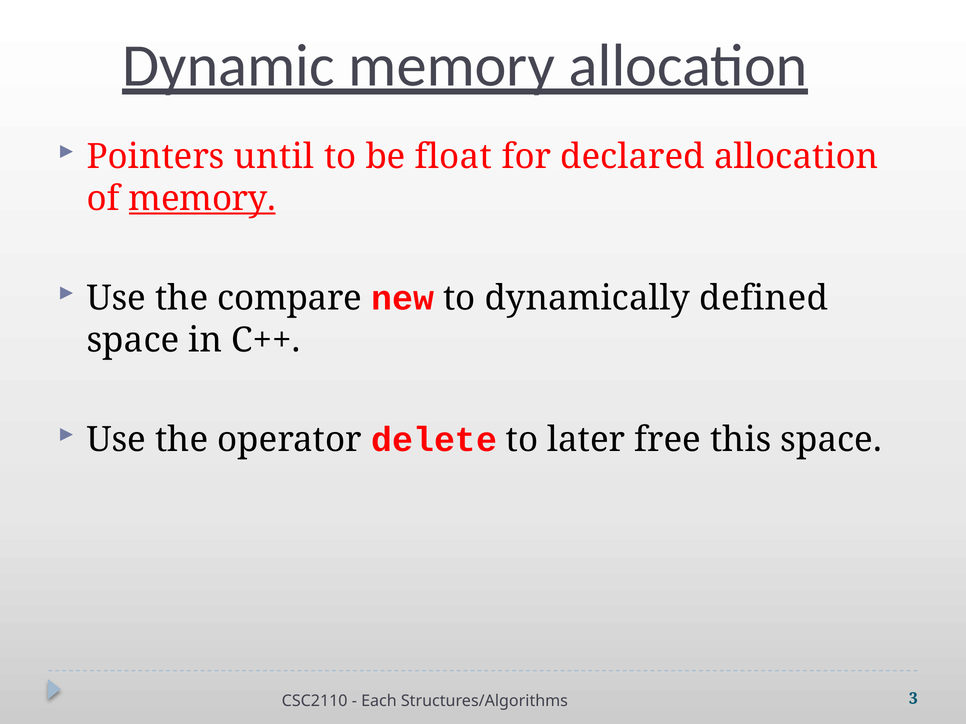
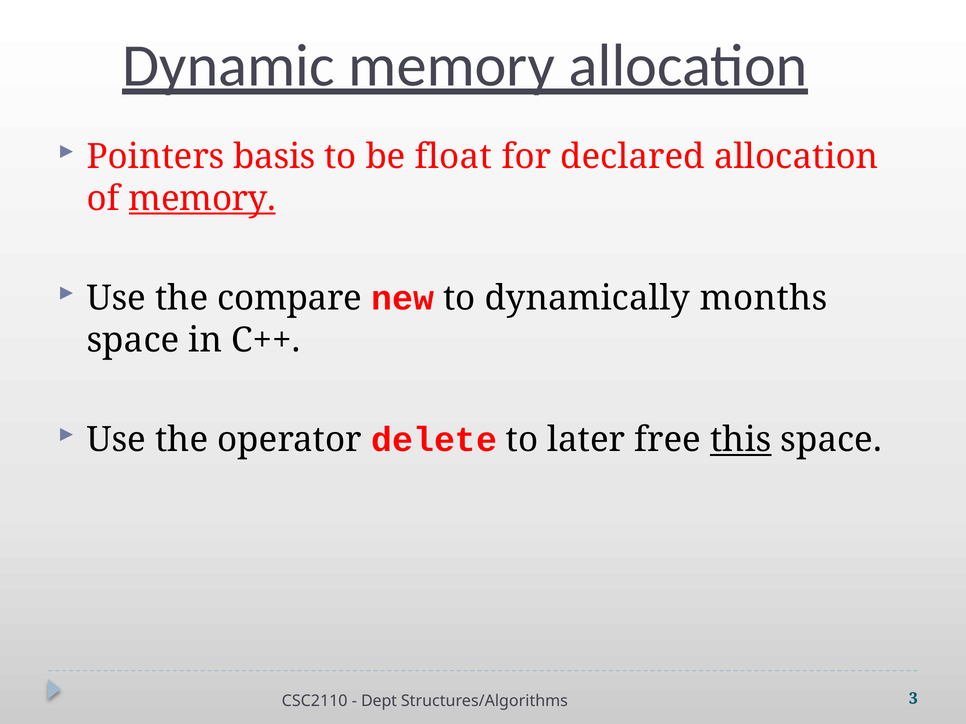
until: until -> basis
defined: defined -> months
this underline: none -> present
Each: Each -> Dept
